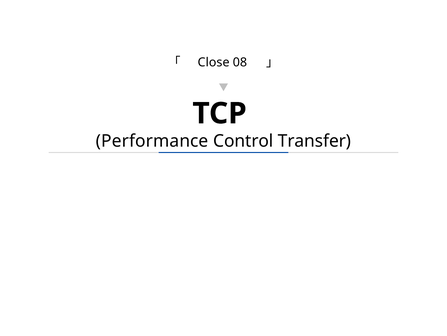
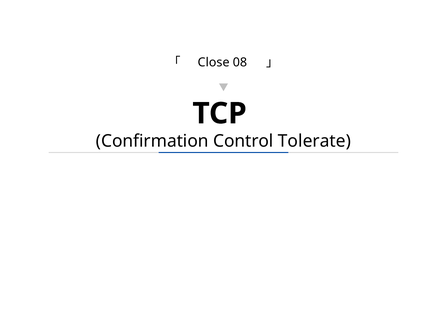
Performance: Performance -> Confirmation
Transfer: Transfer -> Tolerate
